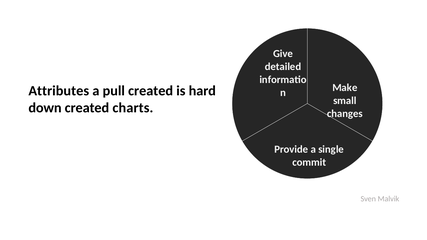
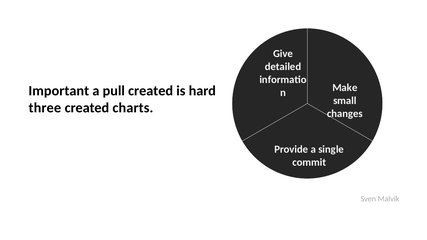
Attributes: Attributes -> Important
down: down -> three
